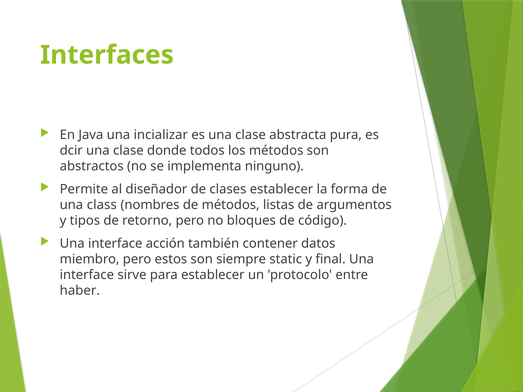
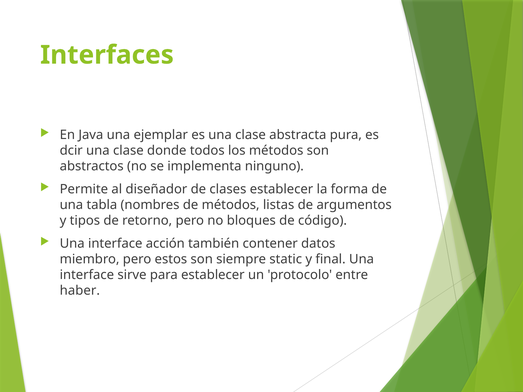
incializar: incializar -> ejemplar
class: class -> tabla
